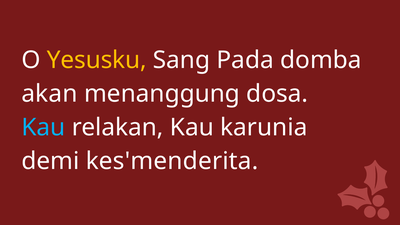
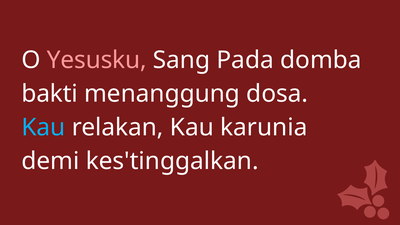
Yesusku colour: yellow -> pink
akan: akan -> bakti
kes'menderita: kes'menderita -> kes'tinggalkan
